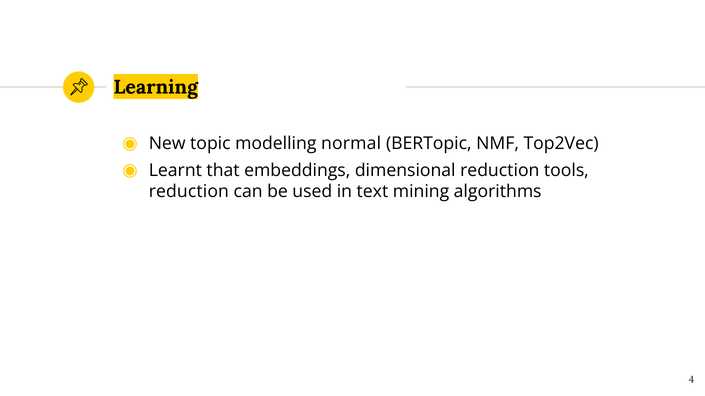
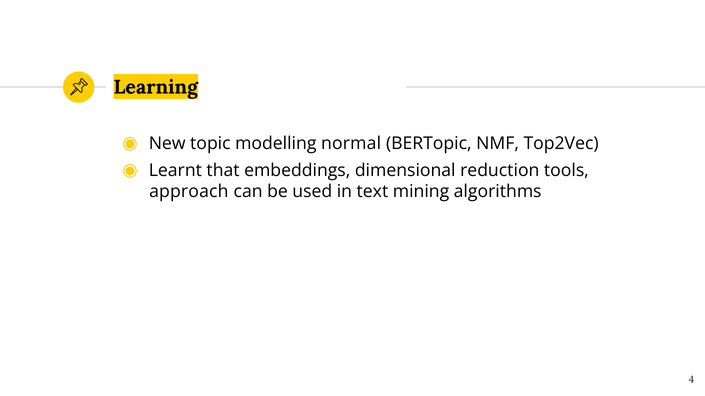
reduction at (189, 192): reduction -> approach
